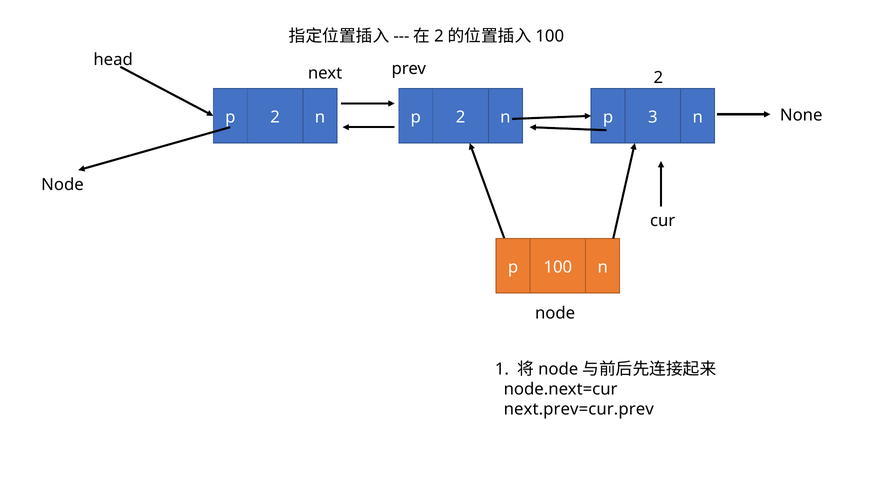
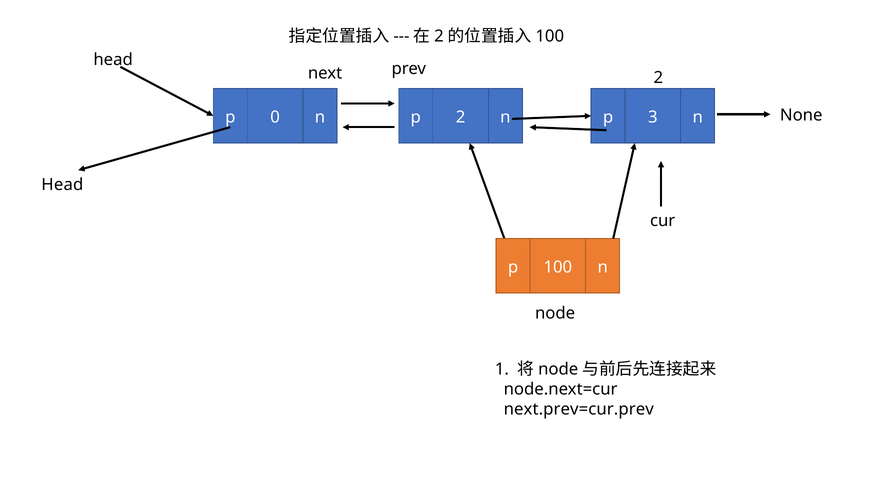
2 at (275, 117): 2 -> 0
Node at (62, 185): Node -> Head
